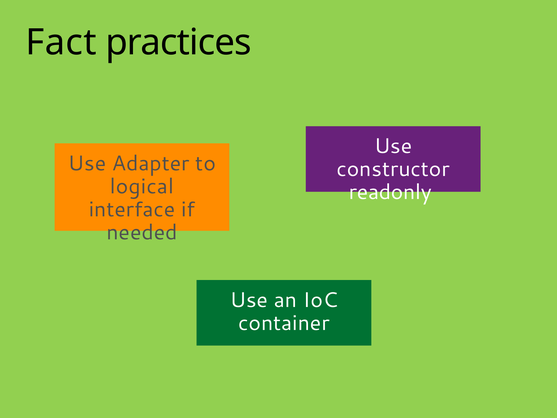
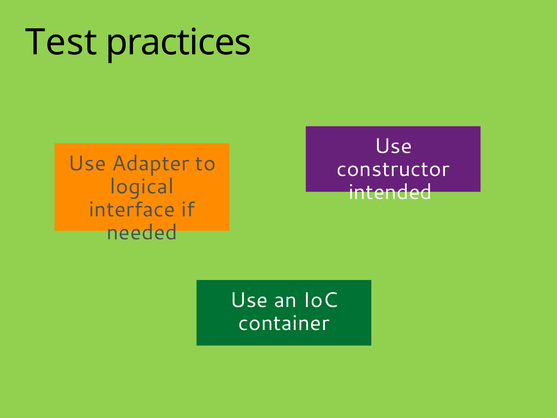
Fact: Fact -> Test
readonly: readonly -> intended
